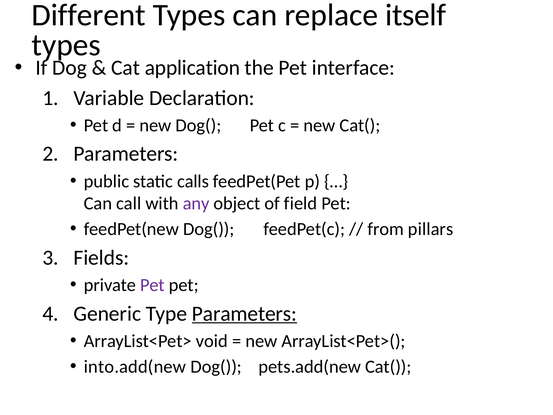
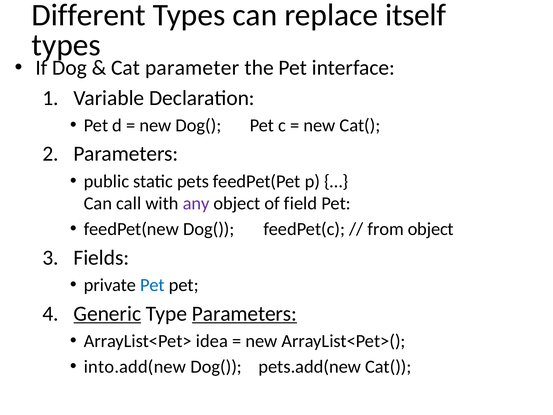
application: application -> parameter
calls: calls -> pets
from pillars: pillars -> object
Pet at (152, 285) colour: purple -> blue
Generic underline: none -> present
void: void -> idea
